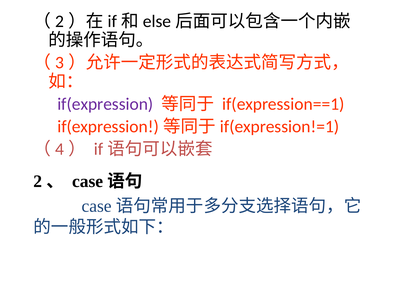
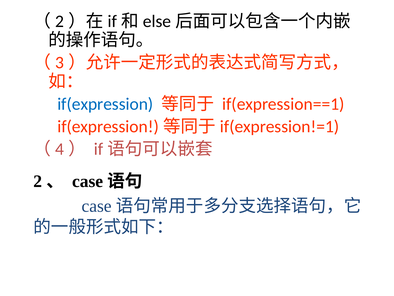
if(expression colour: purple -> blue
